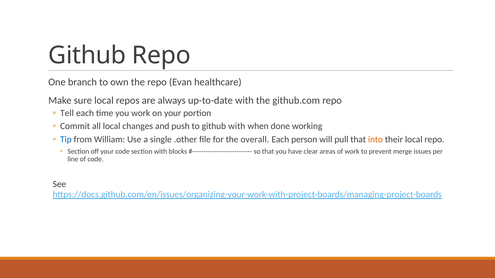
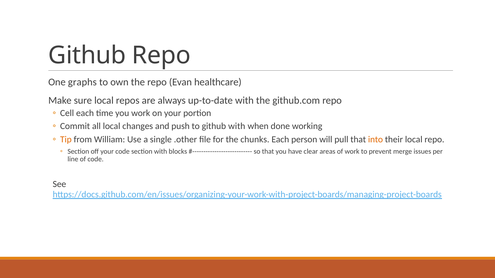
branch: branch -> graphs
Tell: Tell -> Cell
Tip colour: blue -> orange
overall: overall -> chunks
